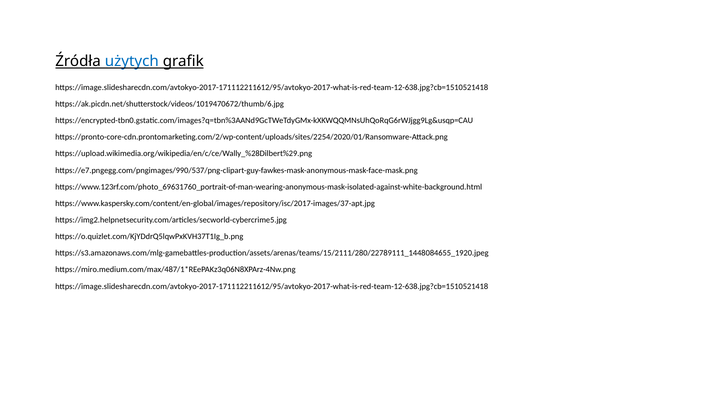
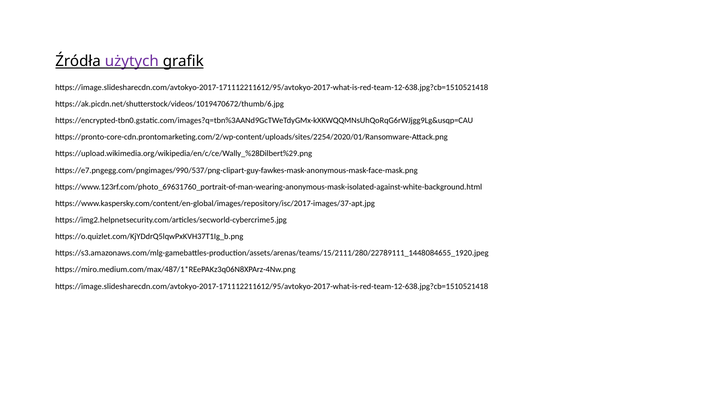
użytych colour: blue -> purple
